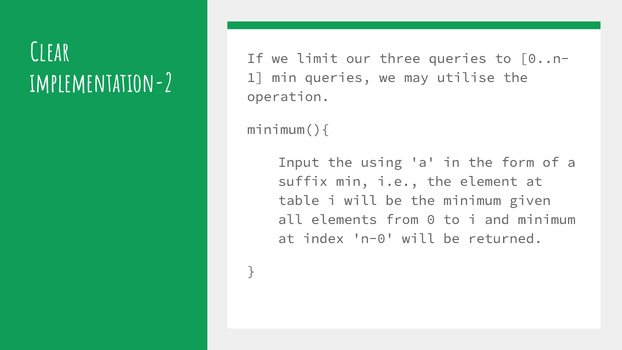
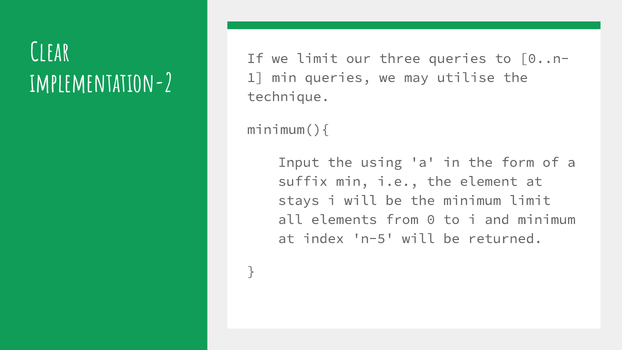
operation: operation -> technique
table: table -> stays
minimum given: given -> limit
n-0: n-0 -> n-5
